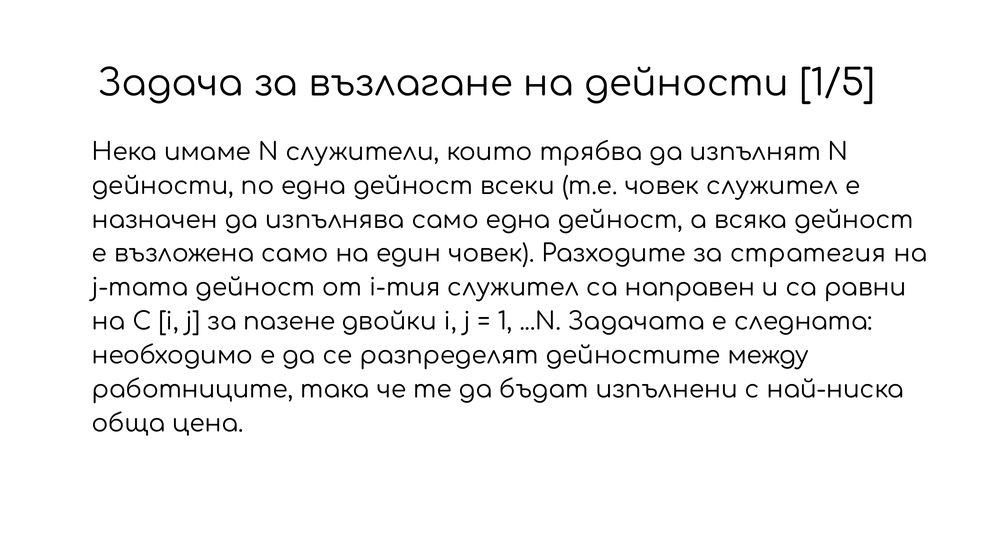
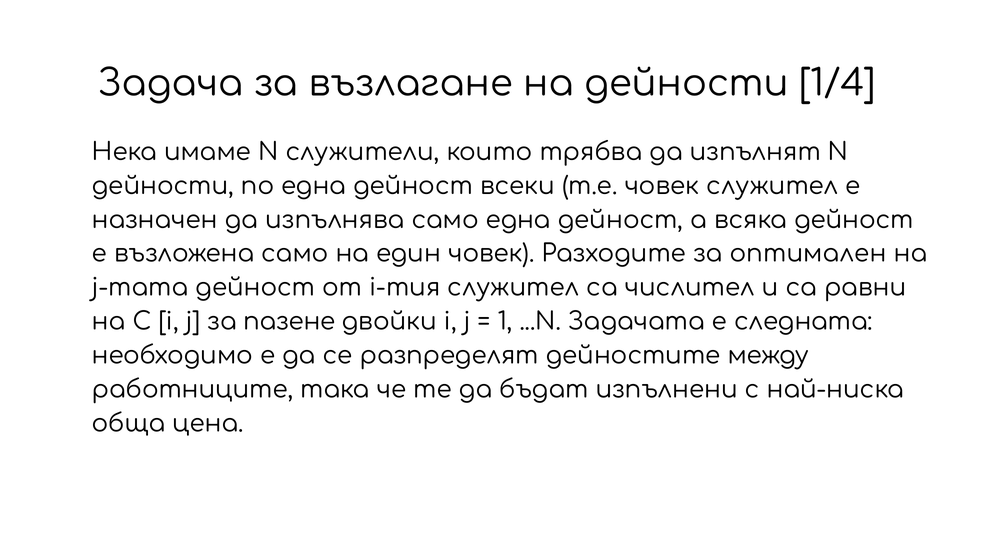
1/5: 1/5 -> 1/4
стратегия: стратегия -> оптимален
направен: направен -> числител
